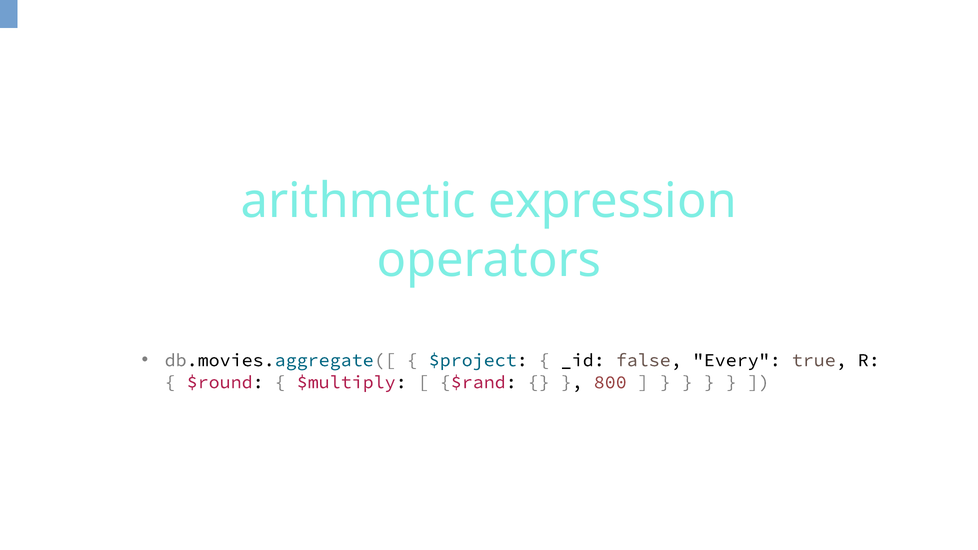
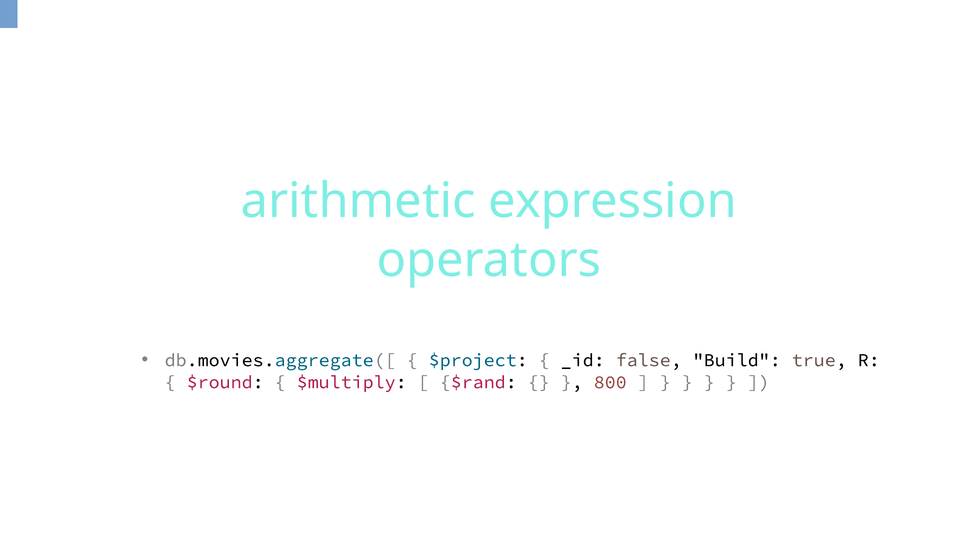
Every: Every -> Build
